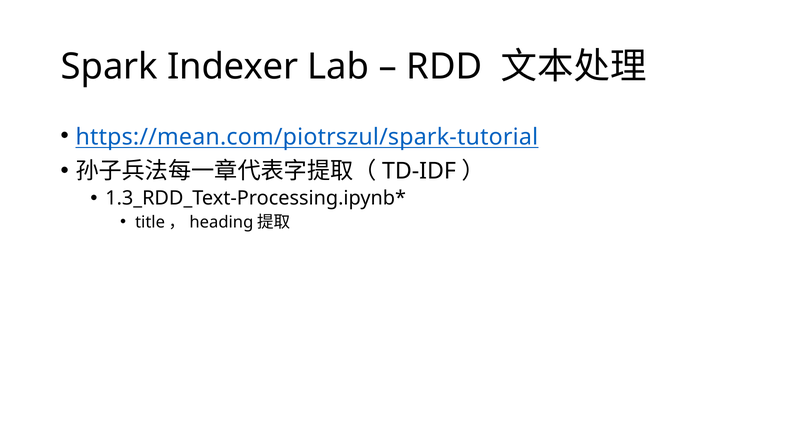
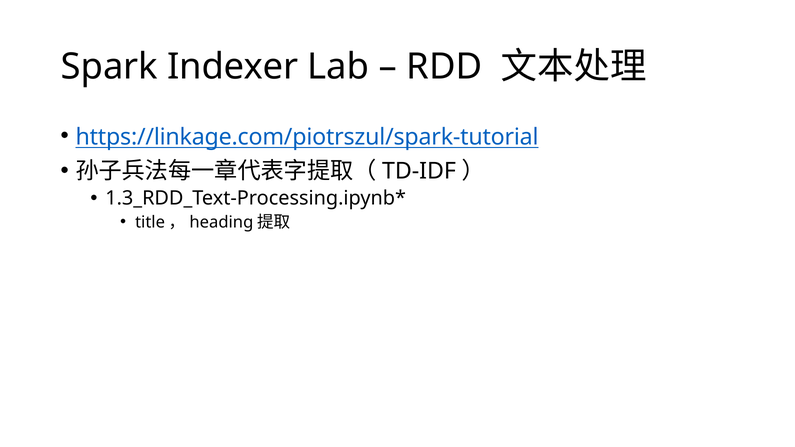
https://mean.com/piotrszul/spark-tutorial: https://mean.com/piotrszul/spark-tutorial -> https://linkage.com/piotrszul/spark-tutorial
